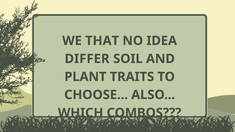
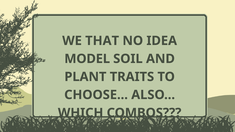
DIFFER: DIFFER -> MODEL
